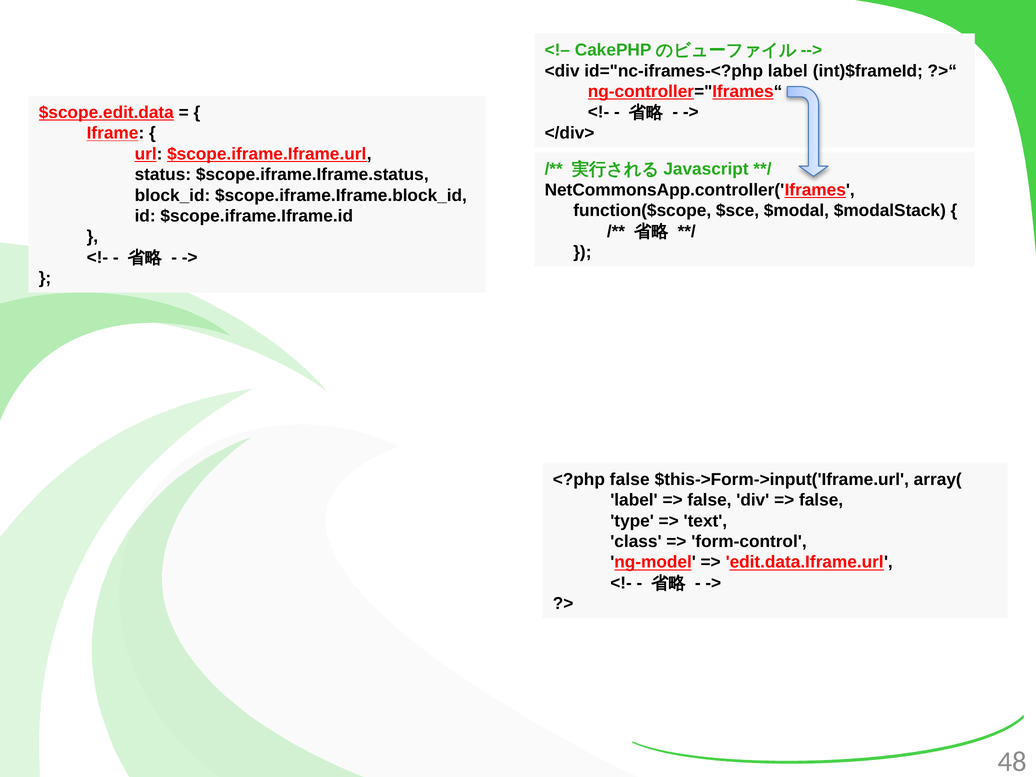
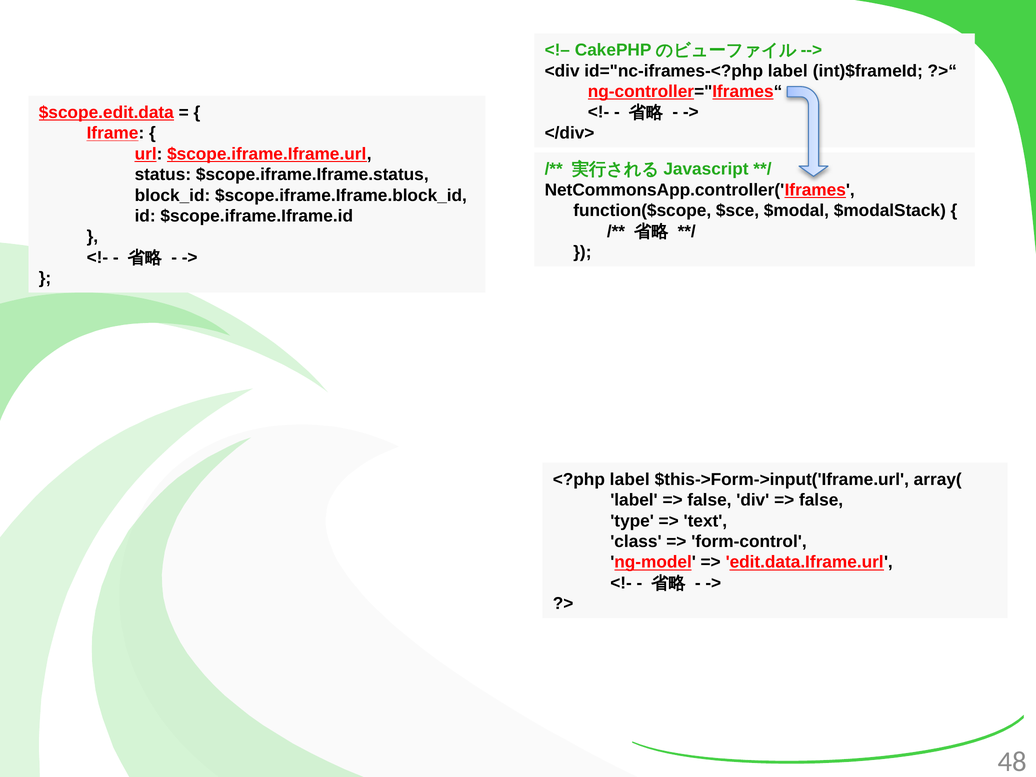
<?php false: false -> label
